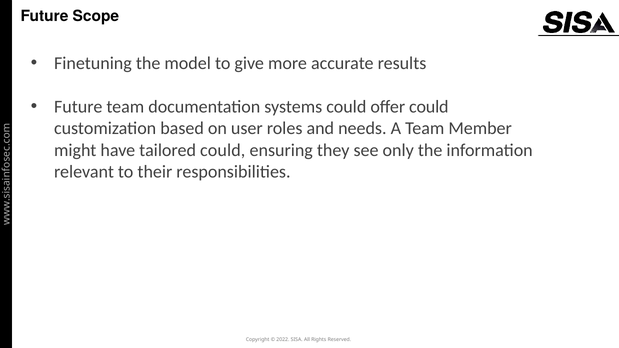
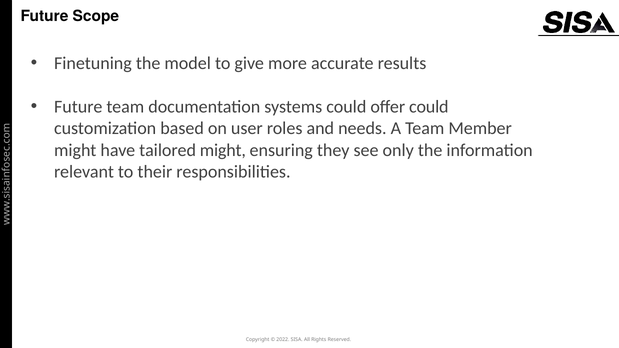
tailored could: could -> might
